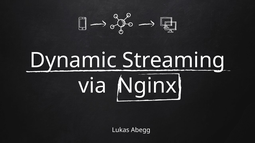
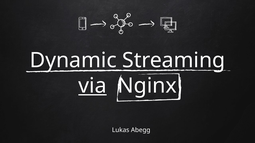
via underline: none -> present
